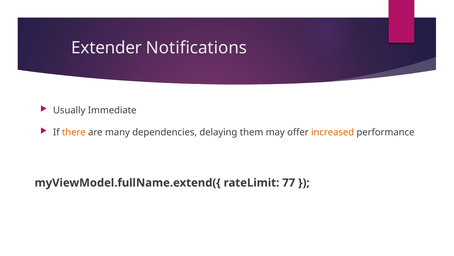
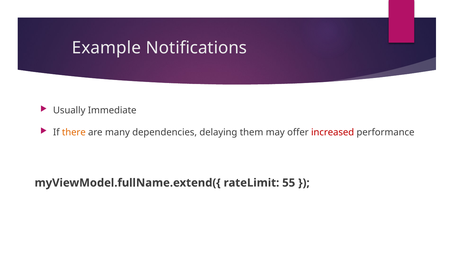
Extender: Extender -> Example
increased colour: orange -> red
77: 77 -> 55
